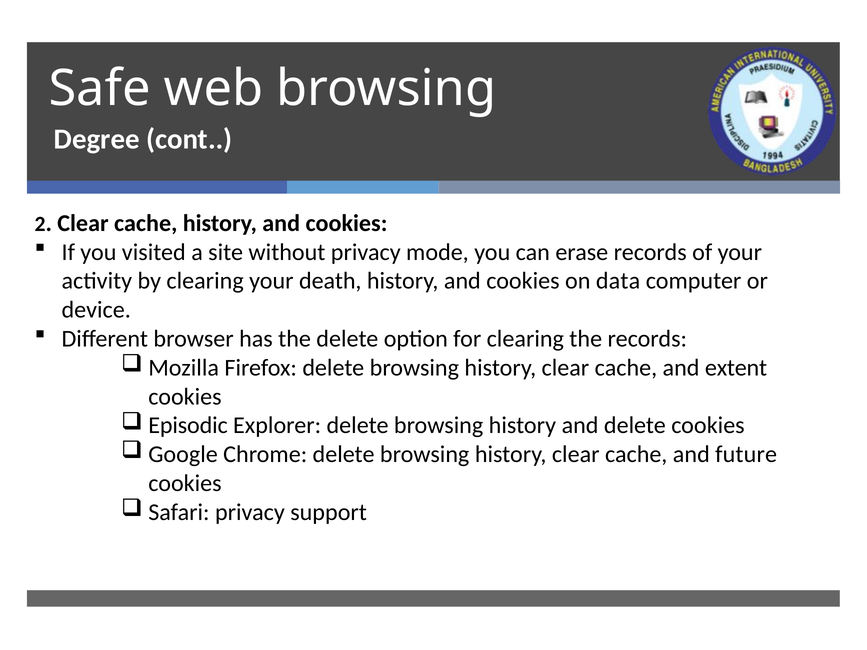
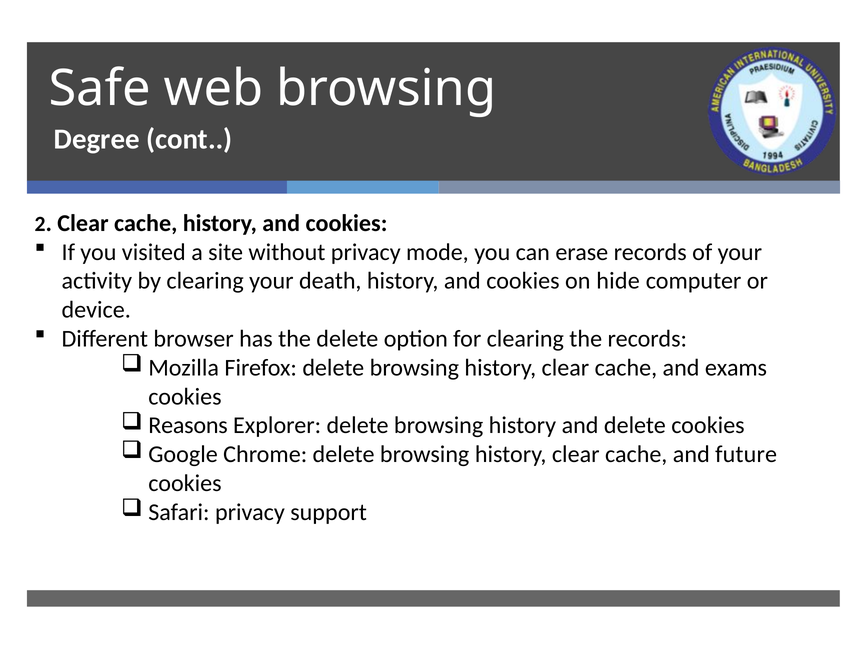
data: data -> hide
extent: extent -> exams
Episodic: Episodic -> Reasons
